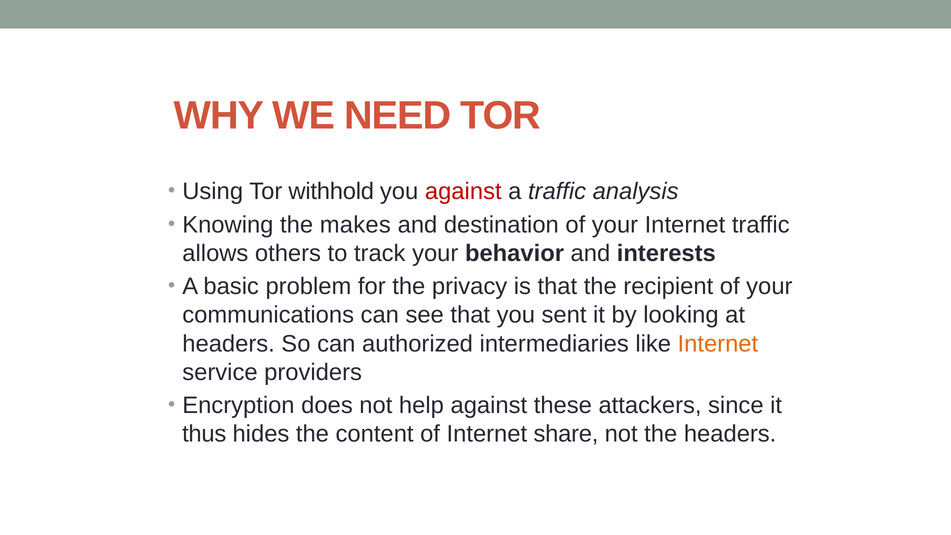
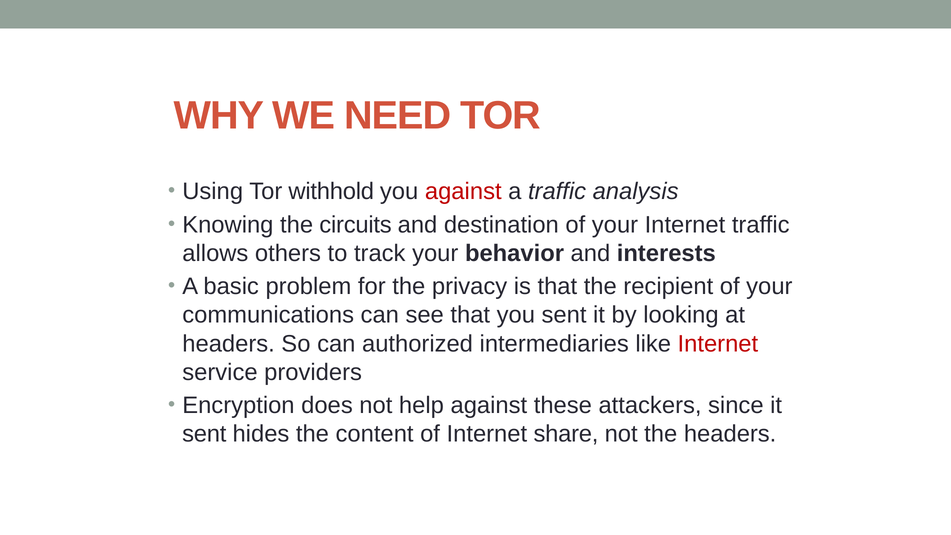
makes: makes -> circuits
Internet at (718, 344) colour: orange -> red
thus at (204, 434): thus -> sent
